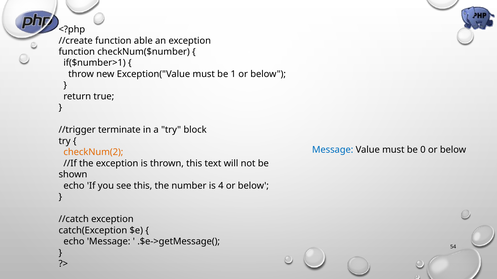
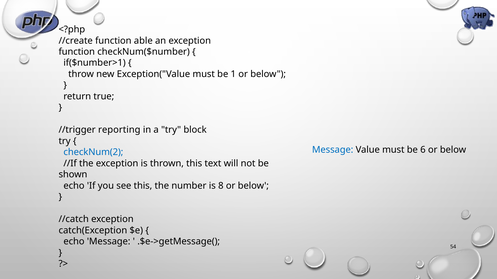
terminate: terminate -> reporting
0: 0 -> 6
checkNum(2 colour: orange -> blue
4: 4 -> 8
